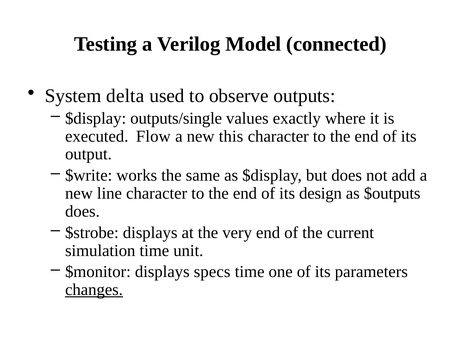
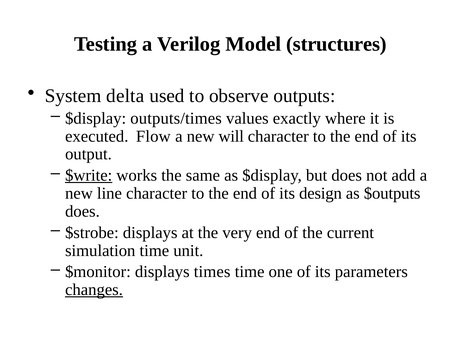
connected: connected -> structures
outputs/single: outputs/single -> outputs/times
this: this -> will
$write underline: none -> present
specs: specs -> times
